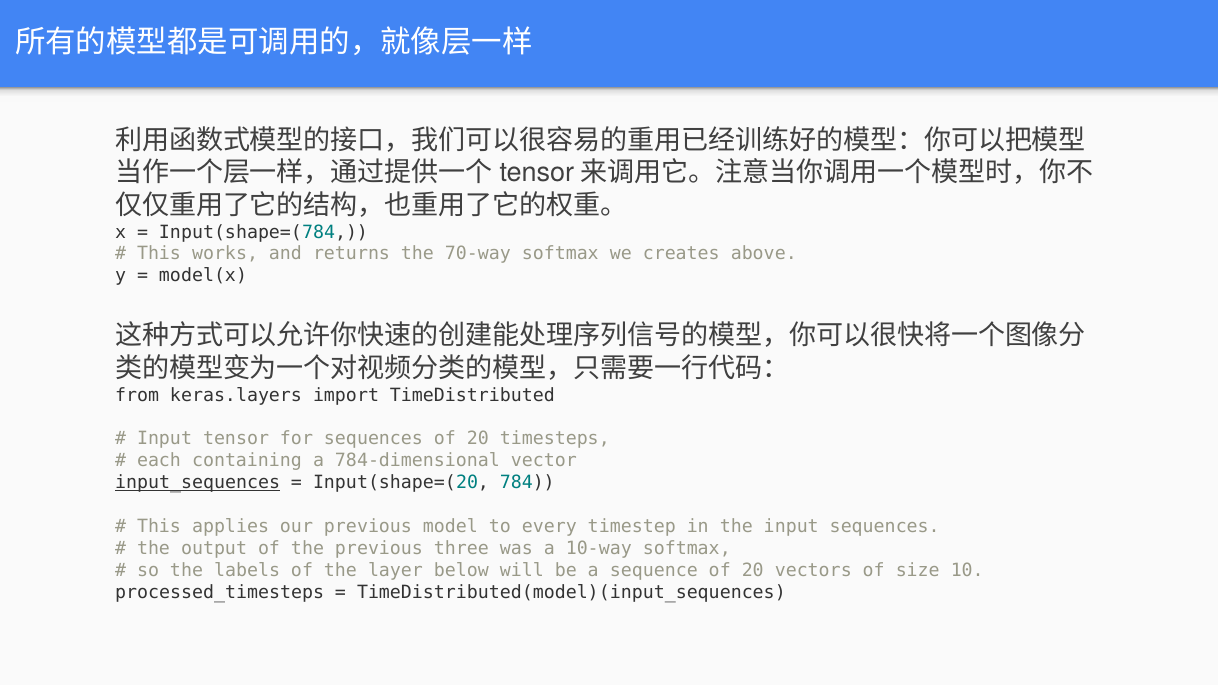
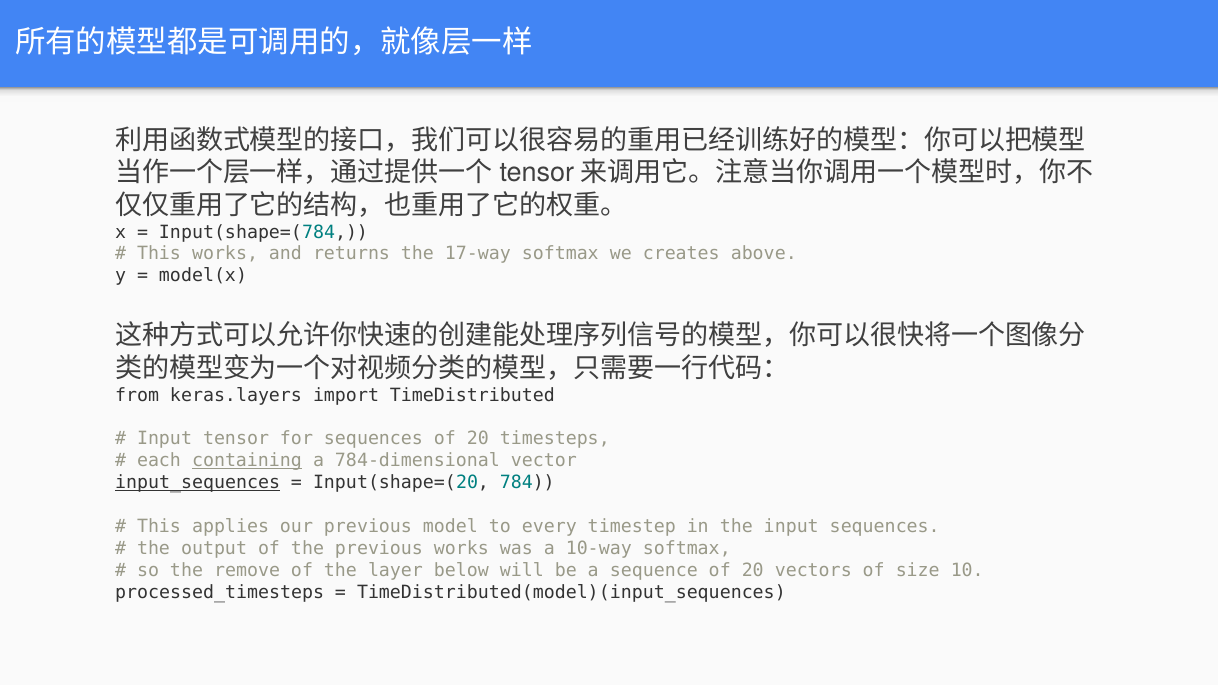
70-way: 70-way -> 17-way
containing underline: none -> present
previous three: three -> works
labels: labels -> remove
